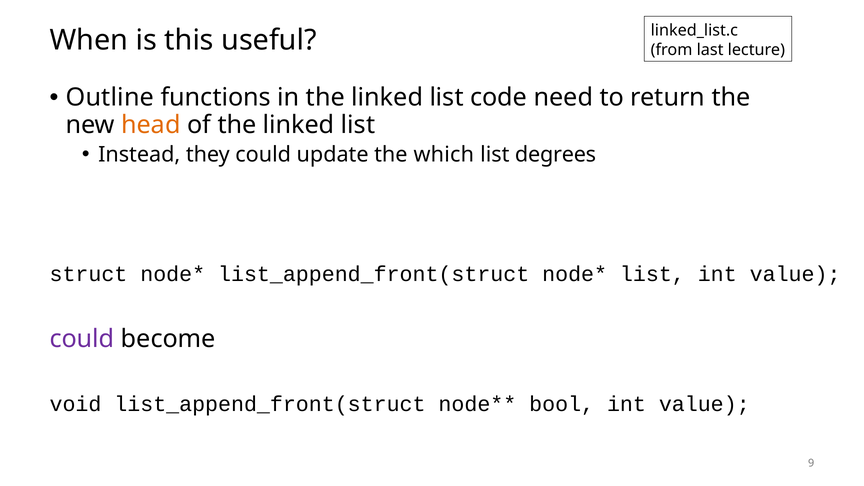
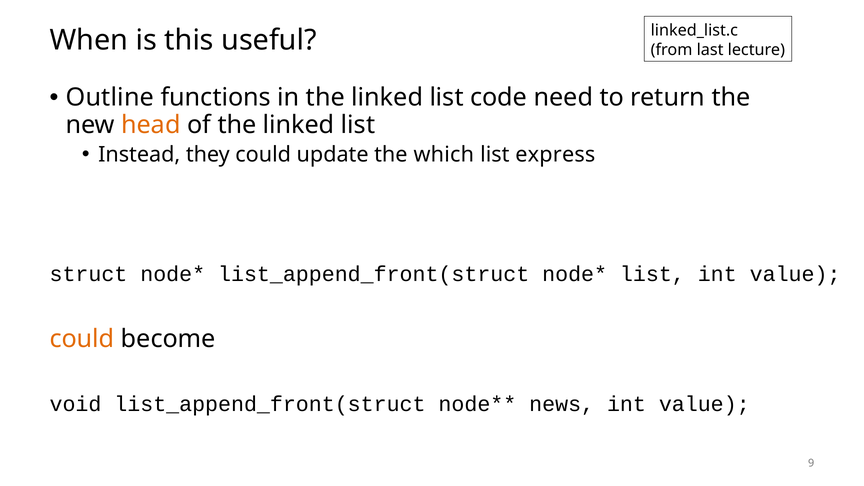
degrees: degrees -> express
could at (82, 339) colour: purple -> orange
bool: bool -> news
